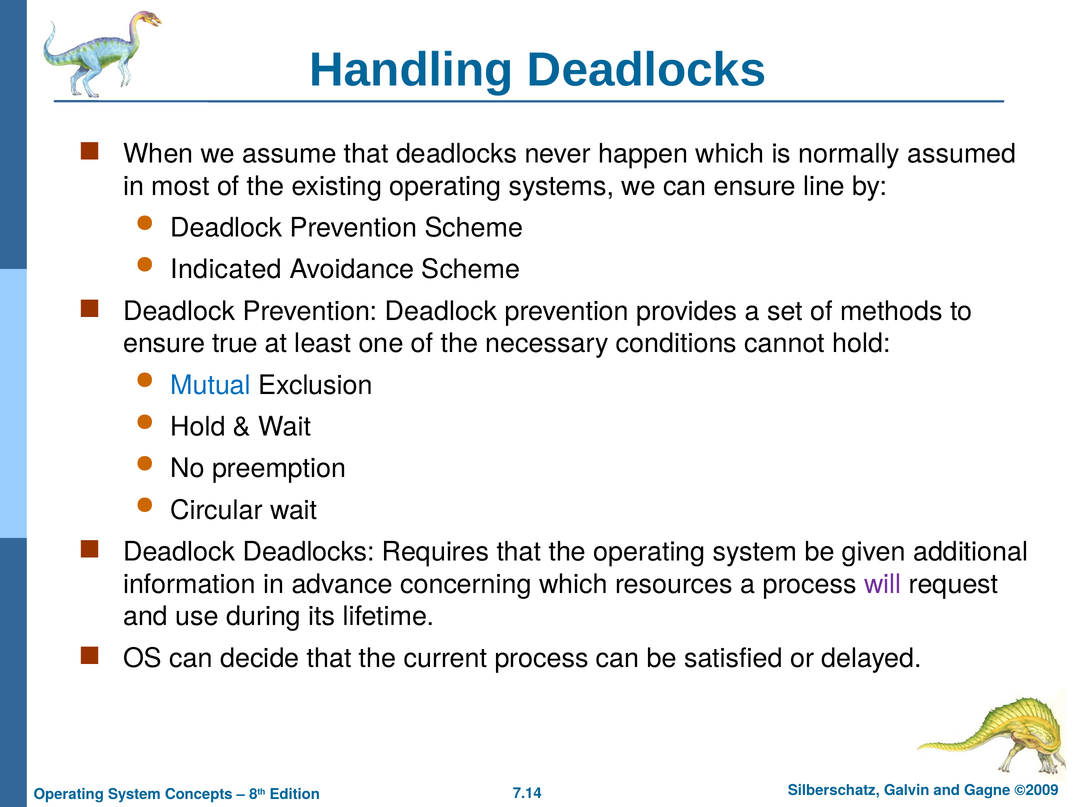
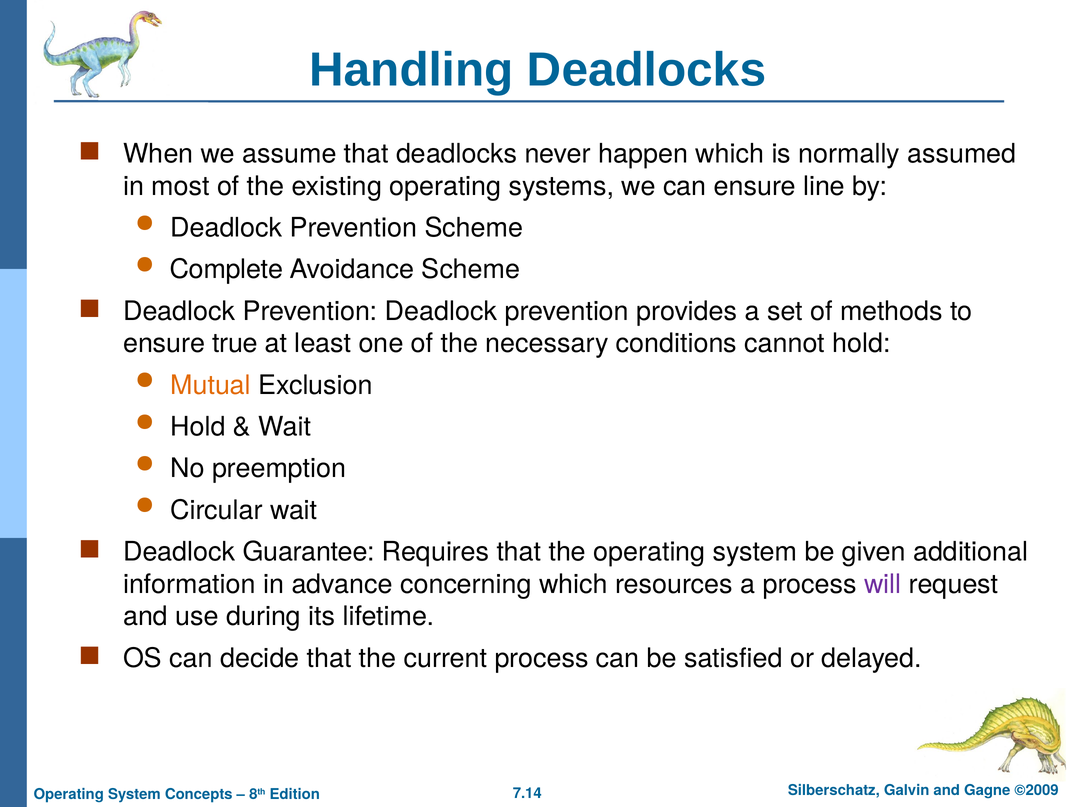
Indicated: Indicated -> Complete
Mutual colour: blue -> orange
Deadlock Deadlocks: Deadlocks -> Guarantee
